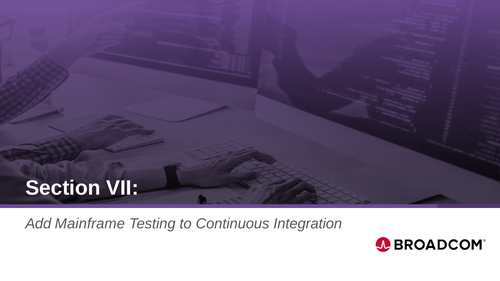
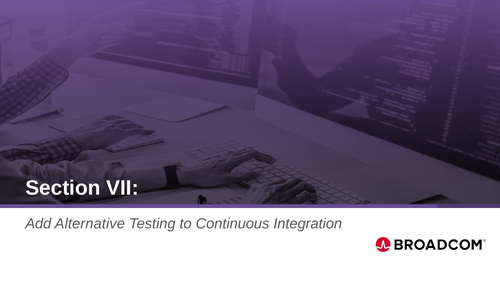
Mainframe: Mainframe -> Alternative
